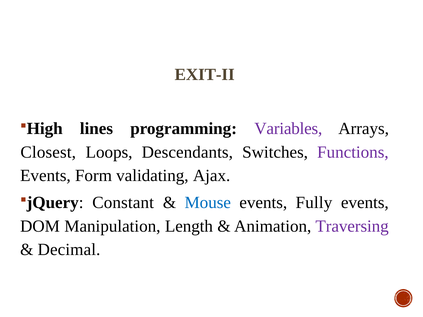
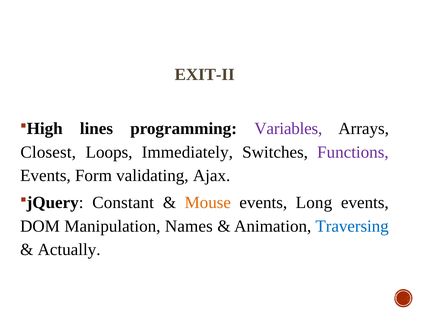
Descendants: Descendants -> Immediately
Mouse colour: blue -> orange
Fully: Fully -> Long
Length: Length -> Names
Traversing colour: purple -> blue
Decimal: Decimal -> Actually
